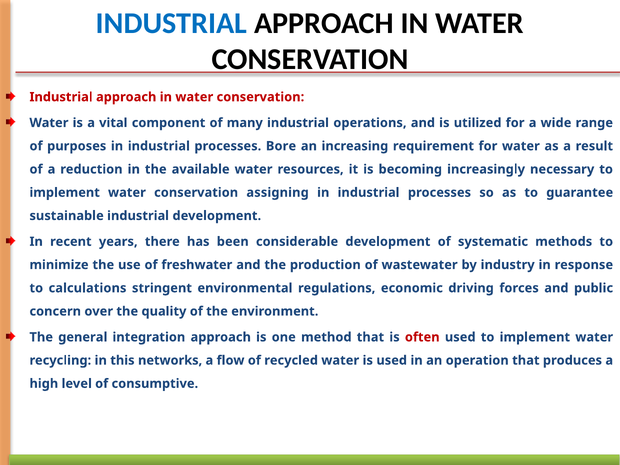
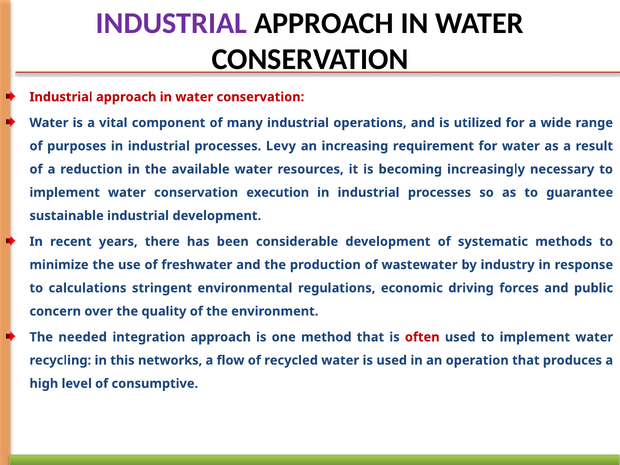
INDUSTRIAL at (171, 23) colour: blue -> purple
Bore: Bore -> Levy
assigning: assigning -> execution
general: general -> needed
